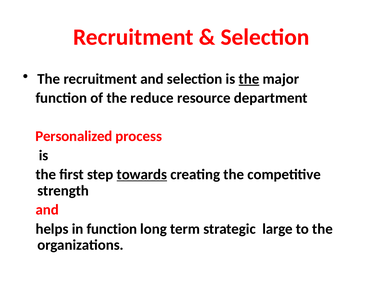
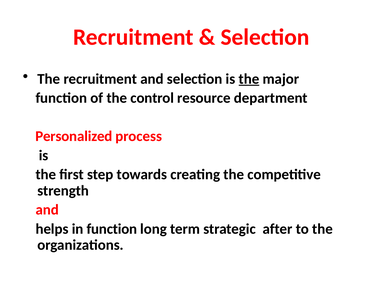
reduce: reduce -> control
towards underline: present -> none
large: large -> after
